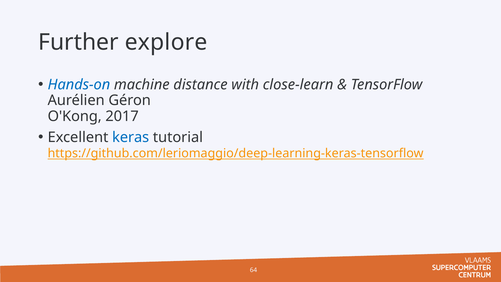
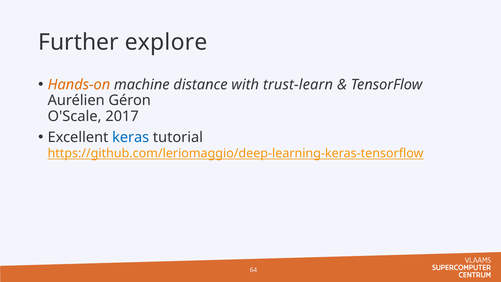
Hands-on colour: blue -> orange
close-learn: close-learn -> trust-learn
O'Kong: O'Kong -> O'Scale
